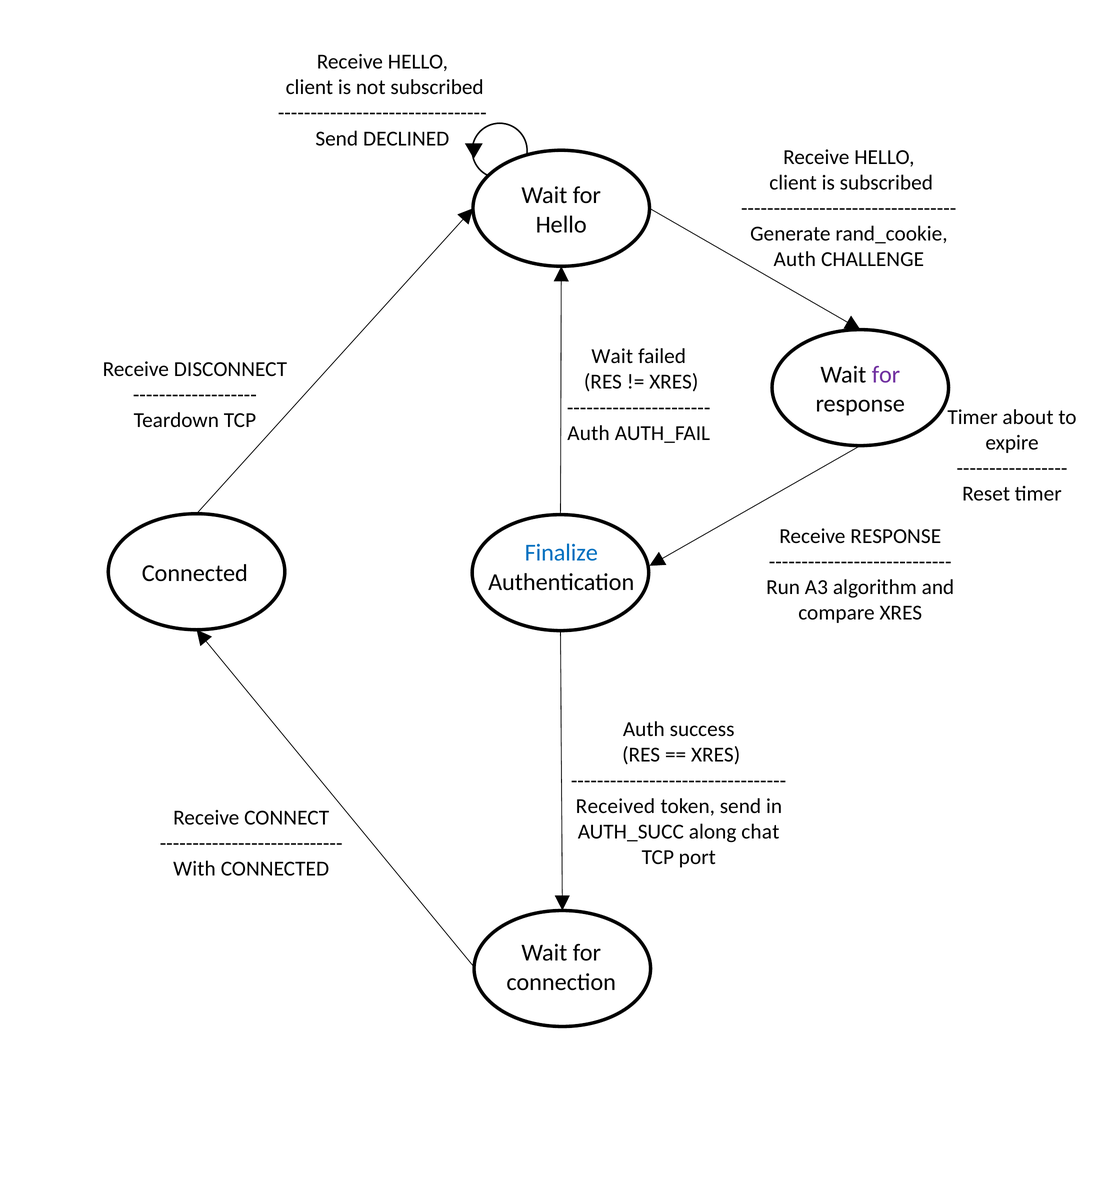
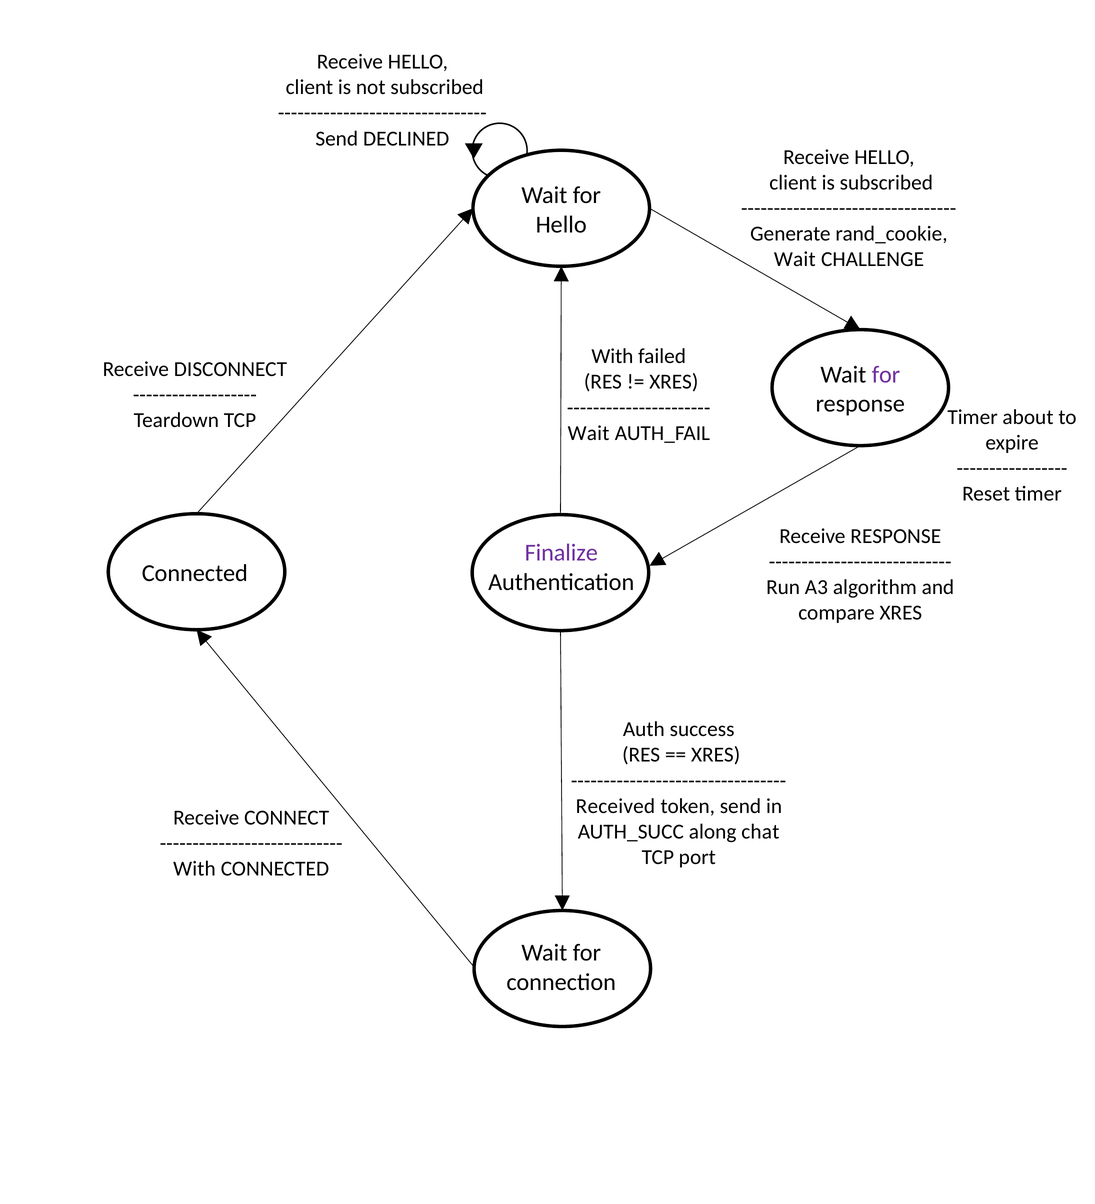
Auth at (795, 259): Auth -> Wait
Wait at (612, 357): Wait -> With
Auth at (589, 433): Auth -> Wait
Finalize colour: blue -> purple
